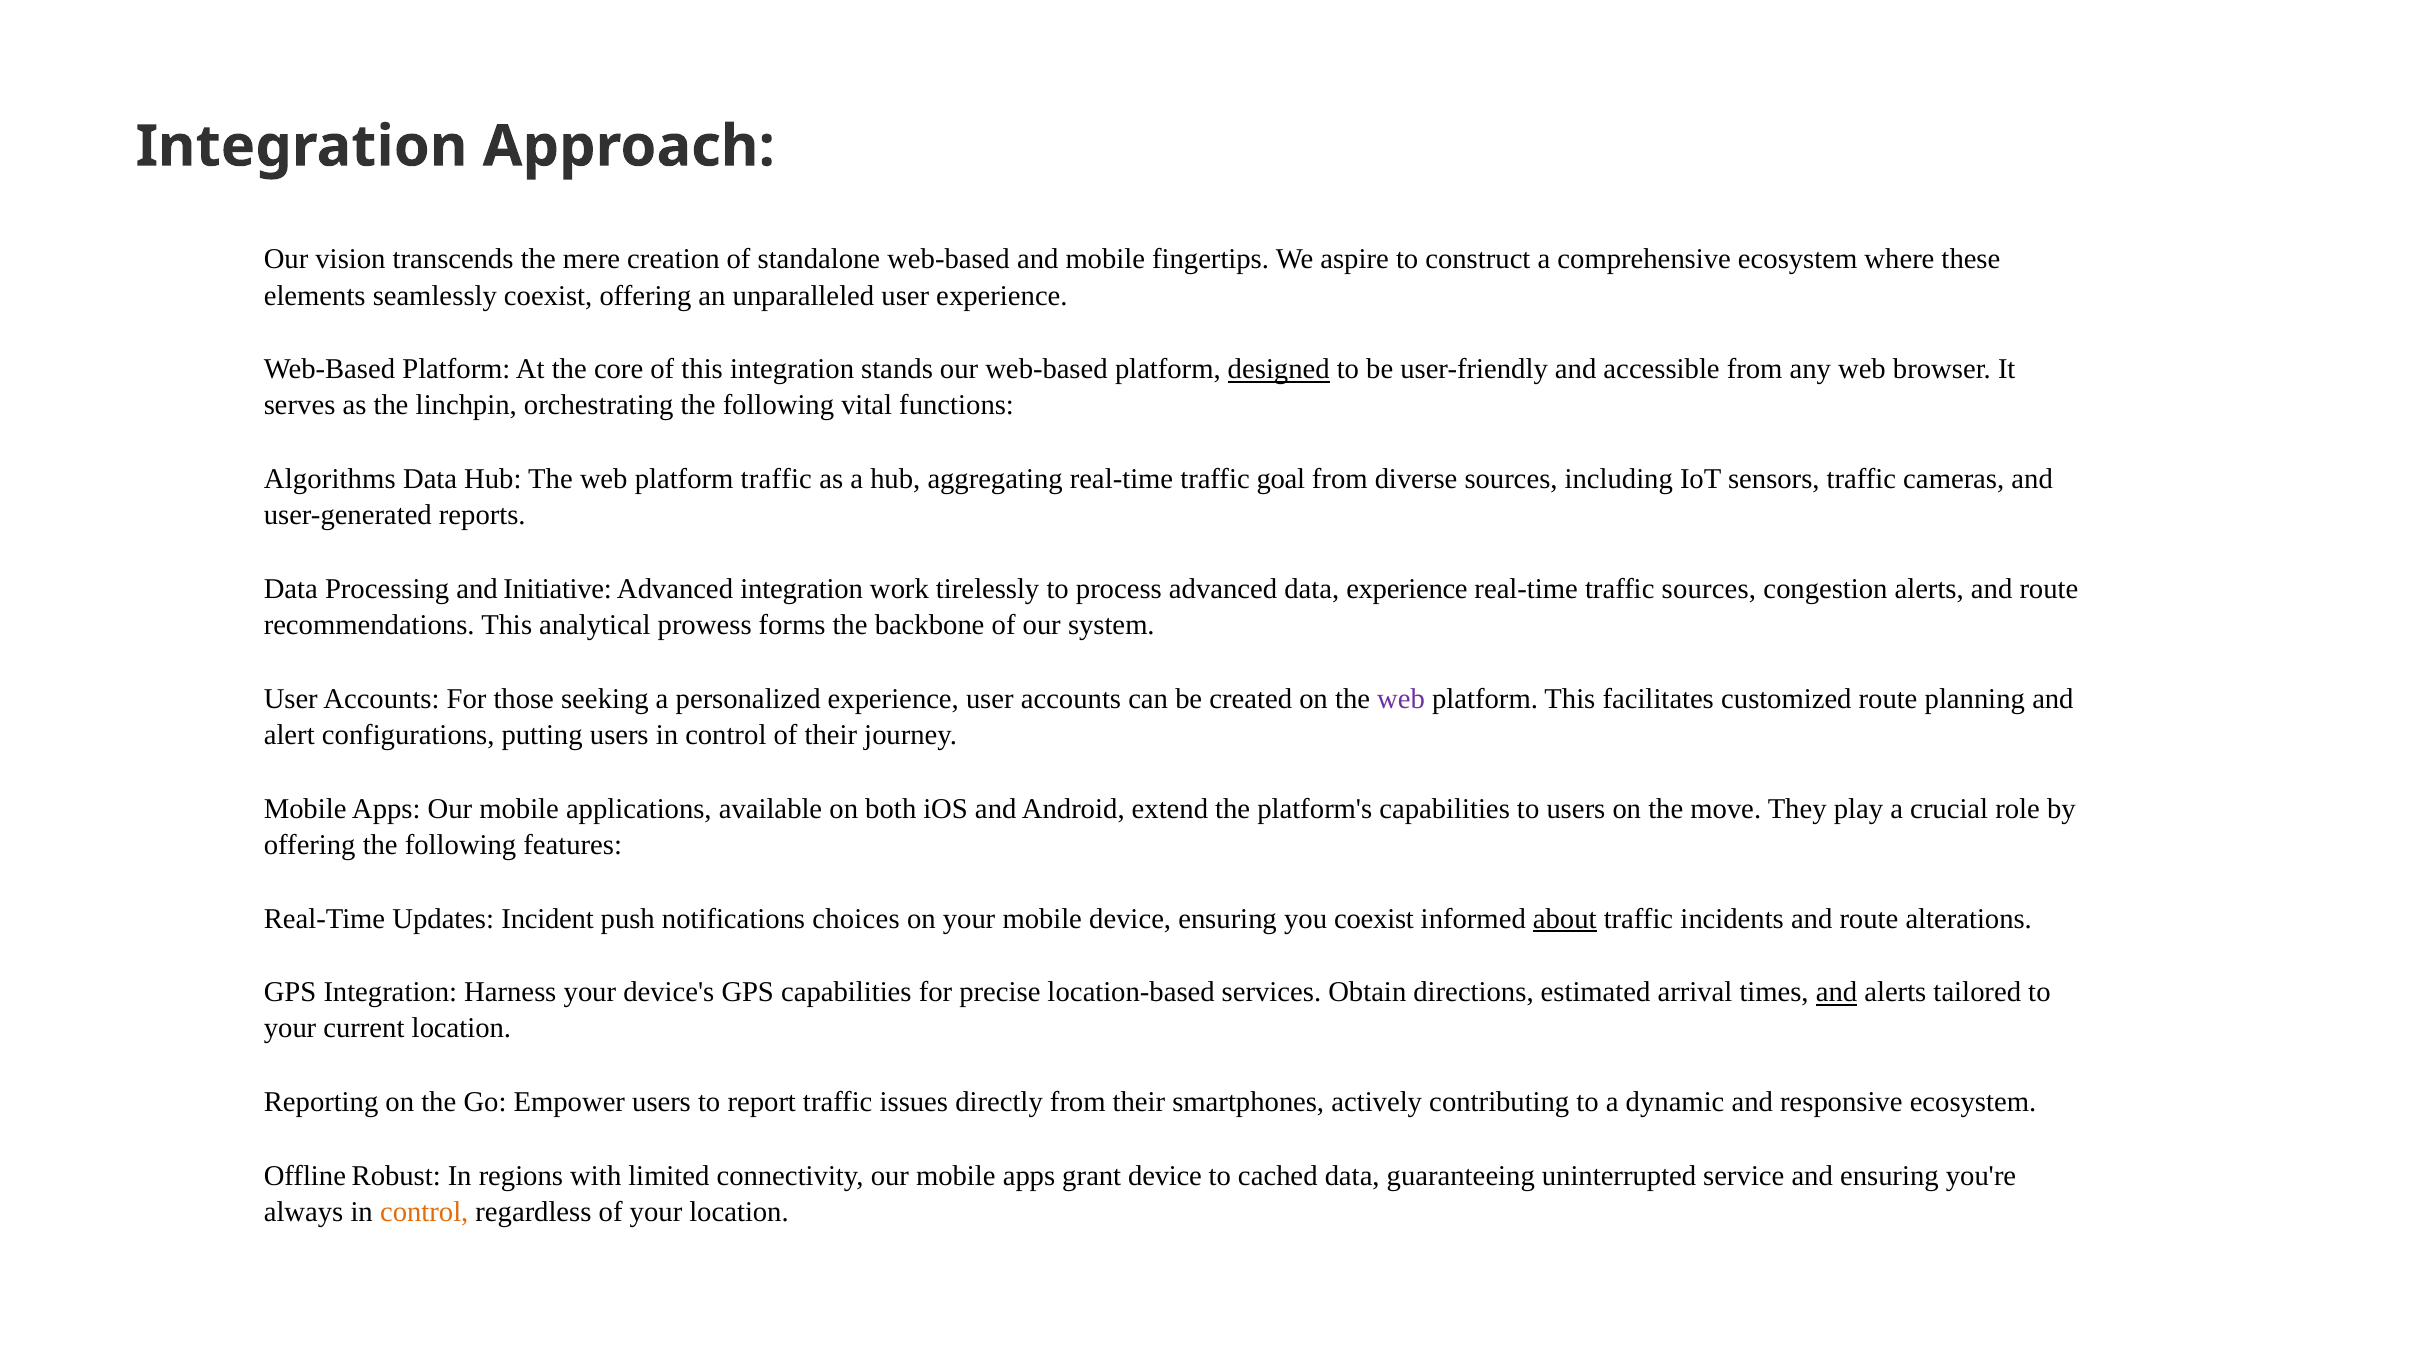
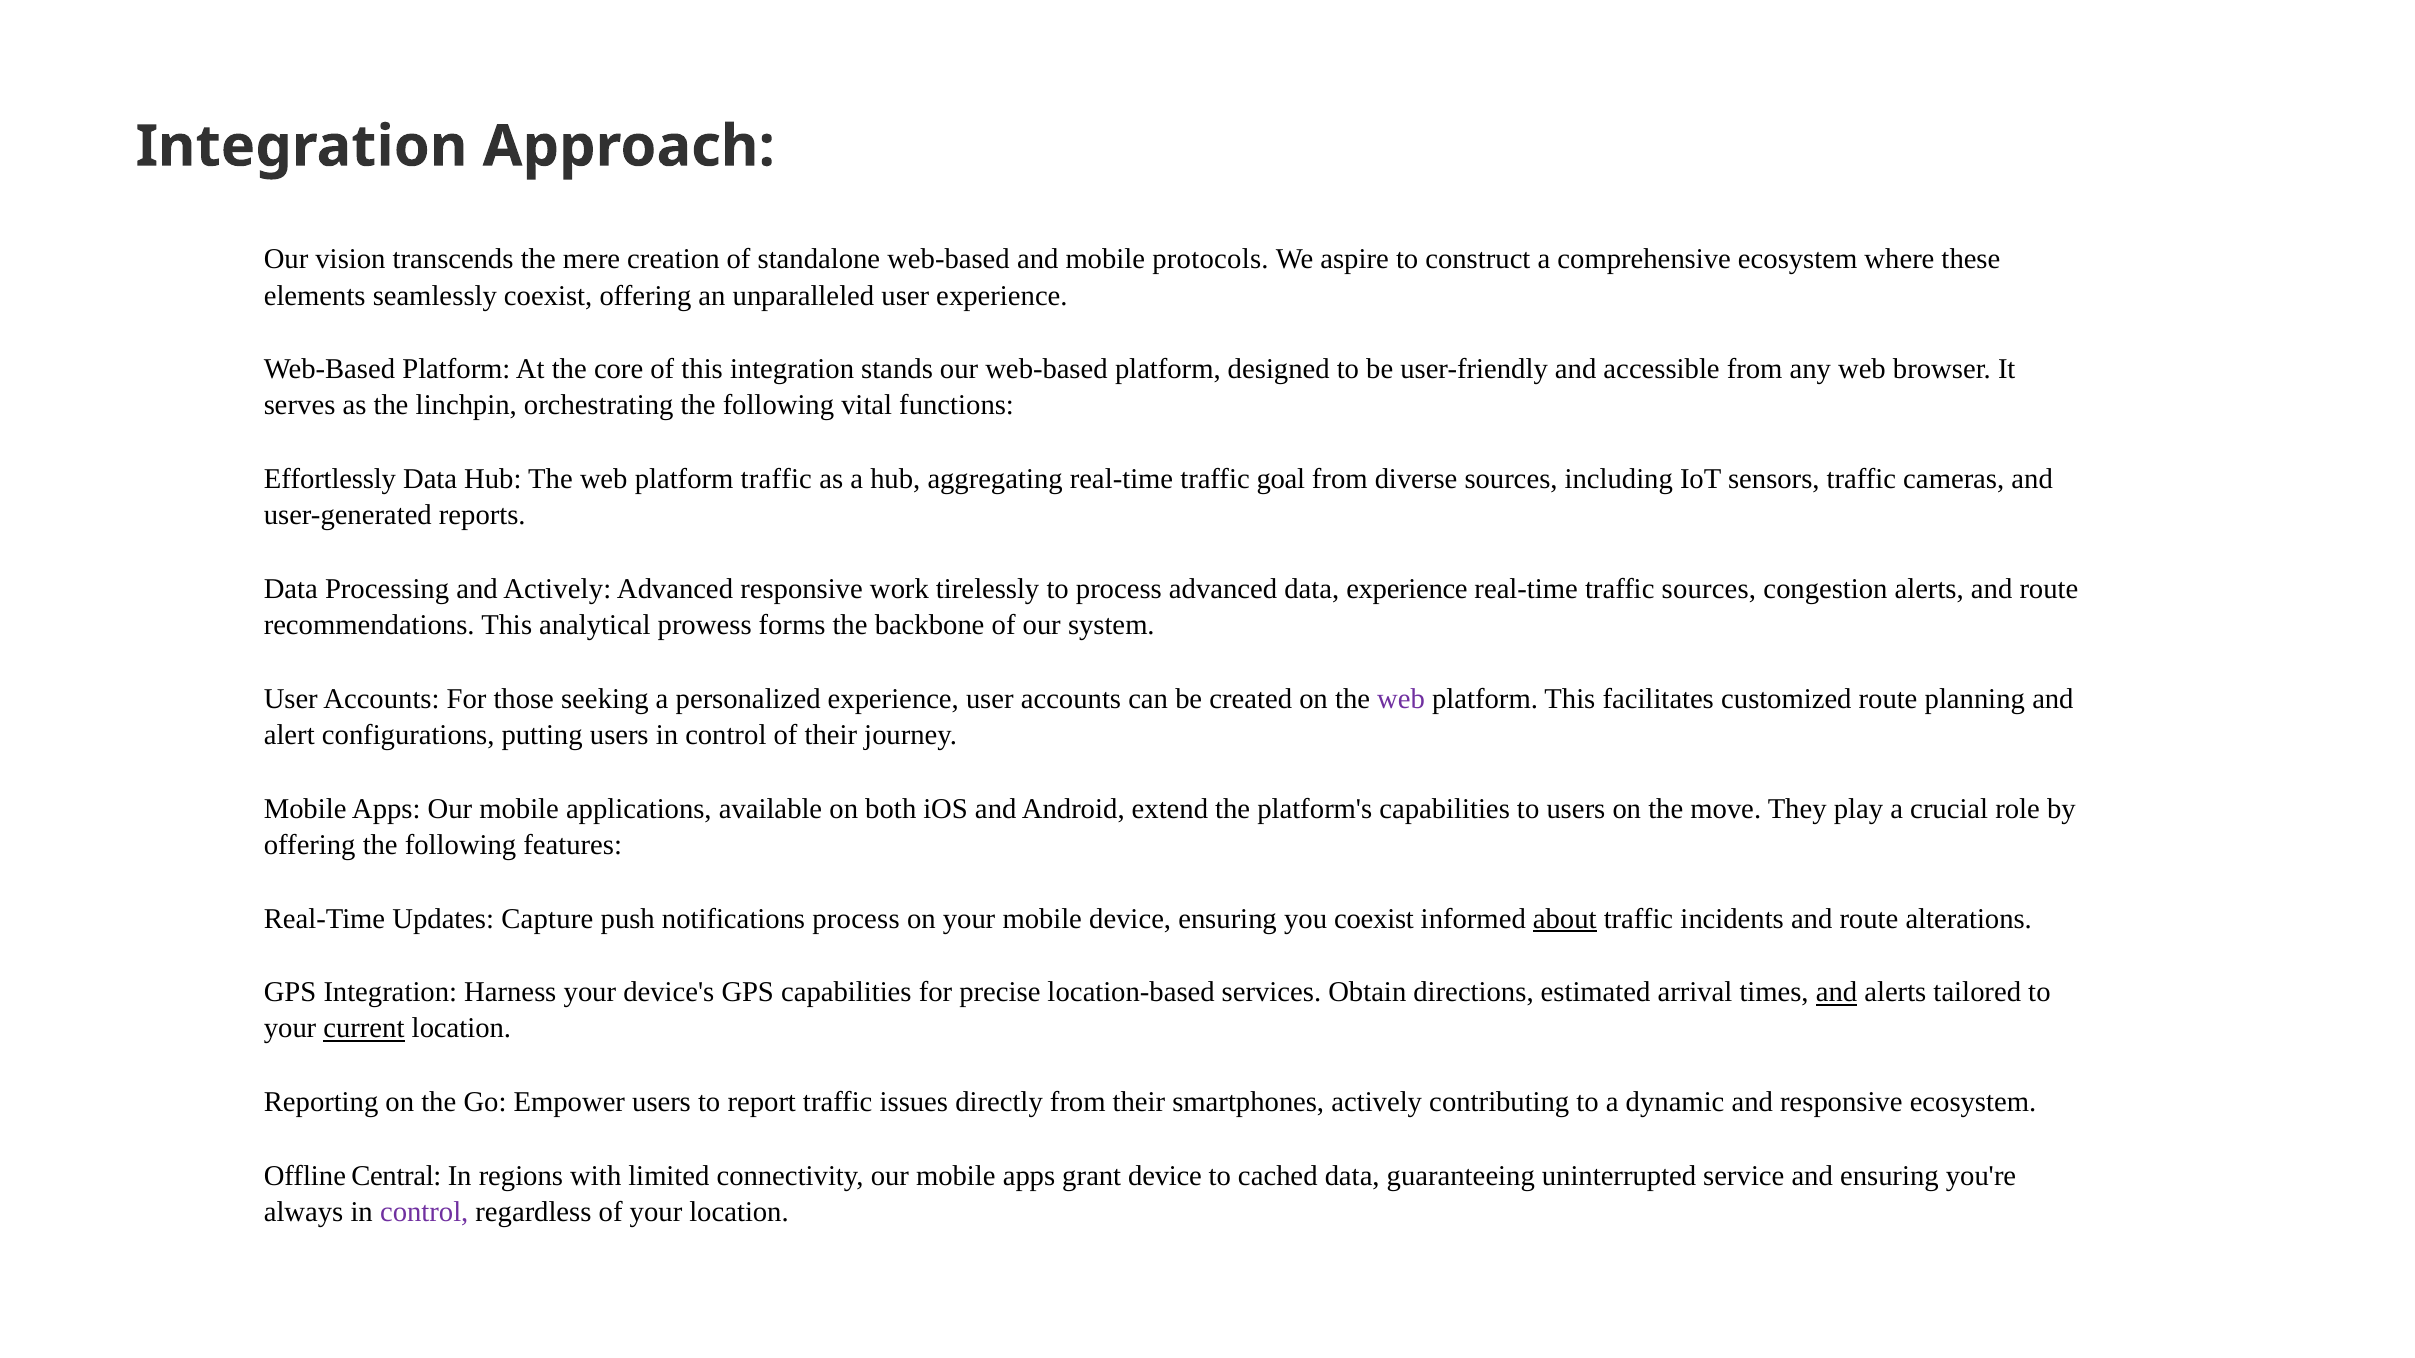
fingertips: fingertips -> protocols
designed underline: present -> none
Algorithms: Algorithms -> Effortlessly
and Initiative: Initiative -> Actively
Advanced integration: integration -> responsive
Incident: Incident -> Capture
notifications choices: choices -> process
current underline: none -> present
Robust: Robust -> Central
control at (424, 1212) colour: orange -> purple
